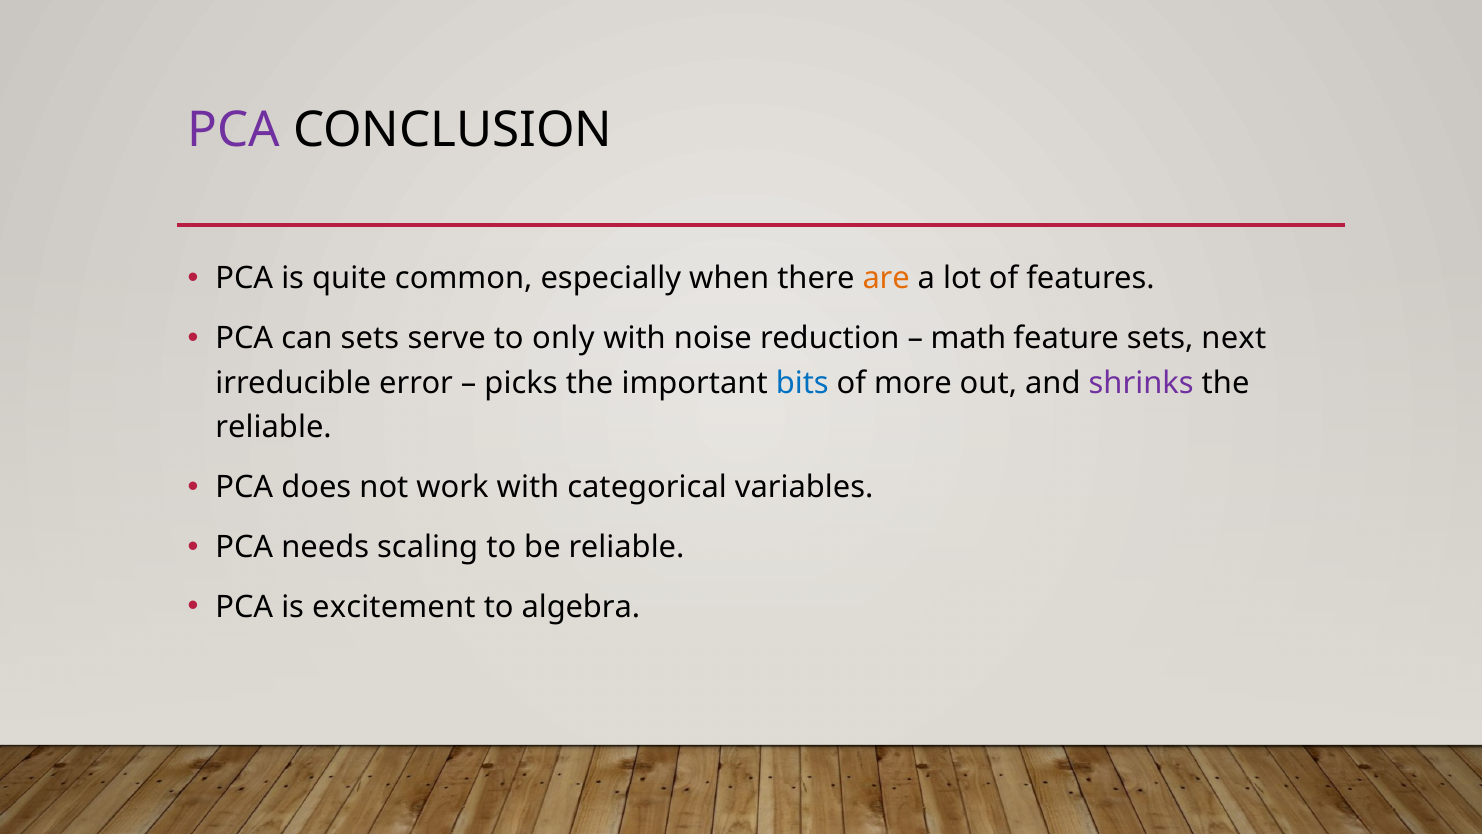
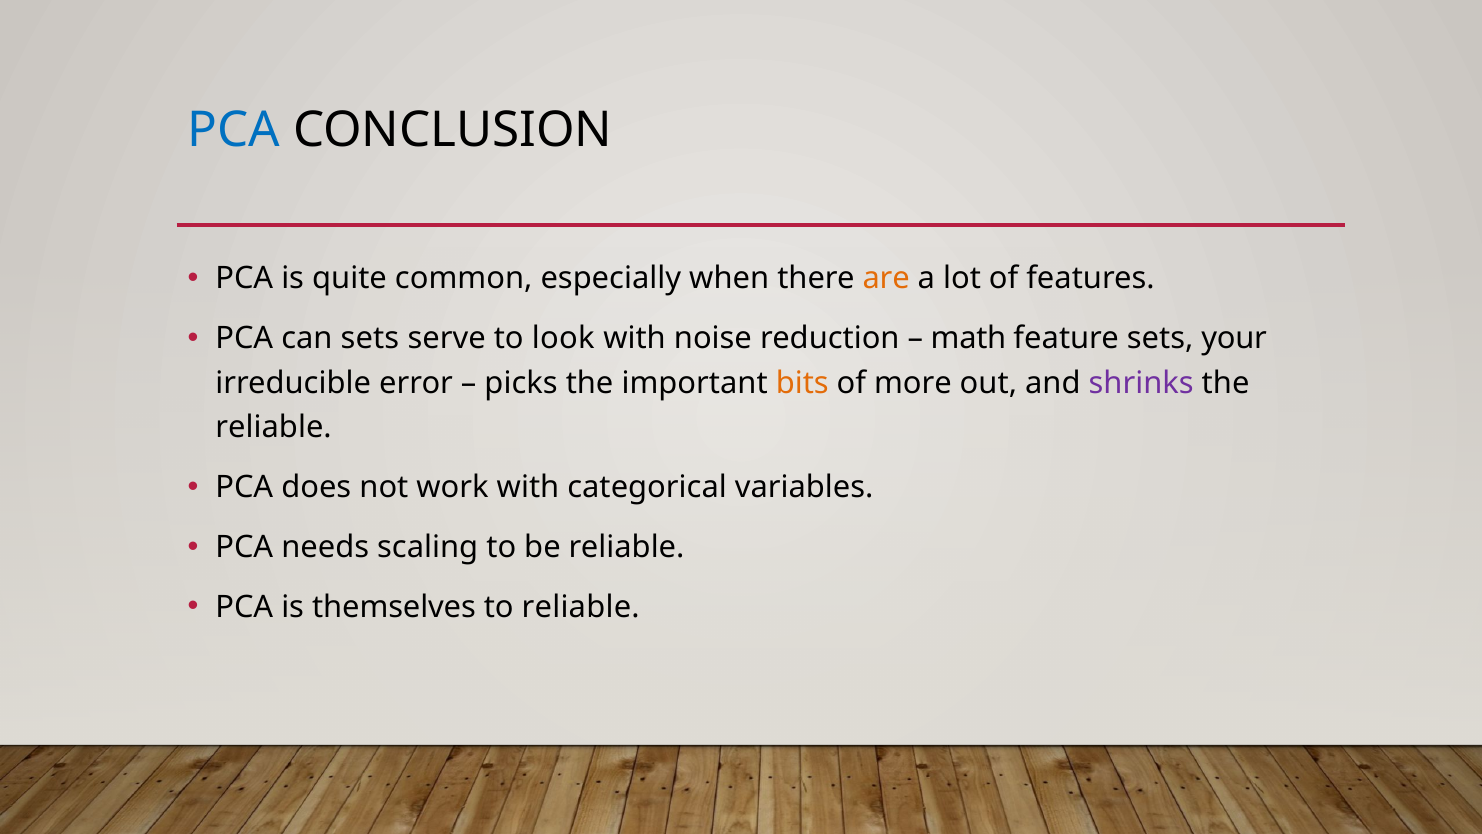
PCA at (234, 130) colour: purple -> blue
only: only -> look
next: next -> your
bits colour: blue -> orange
excitement: excitement -> themselves
to algebra: algebra -> reliable
